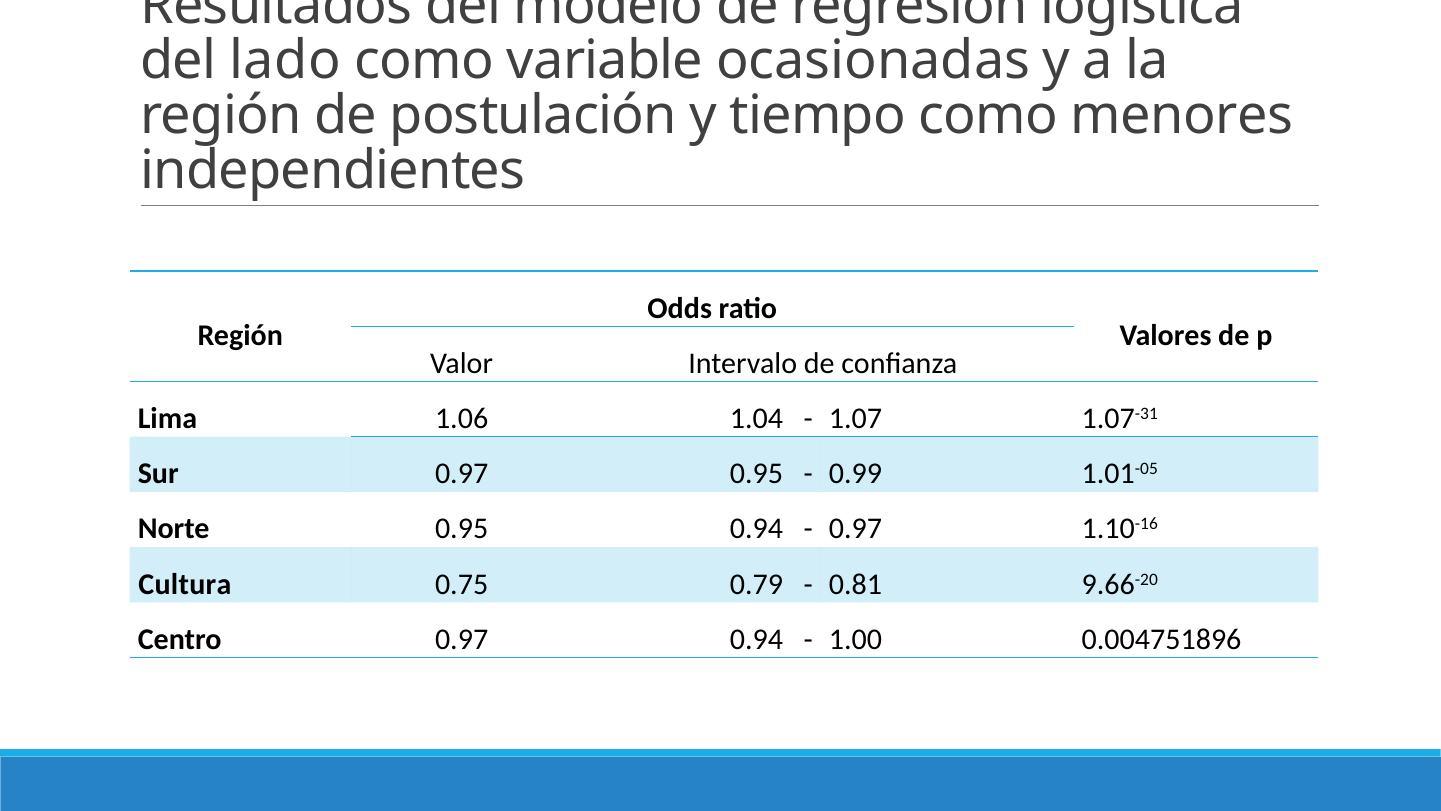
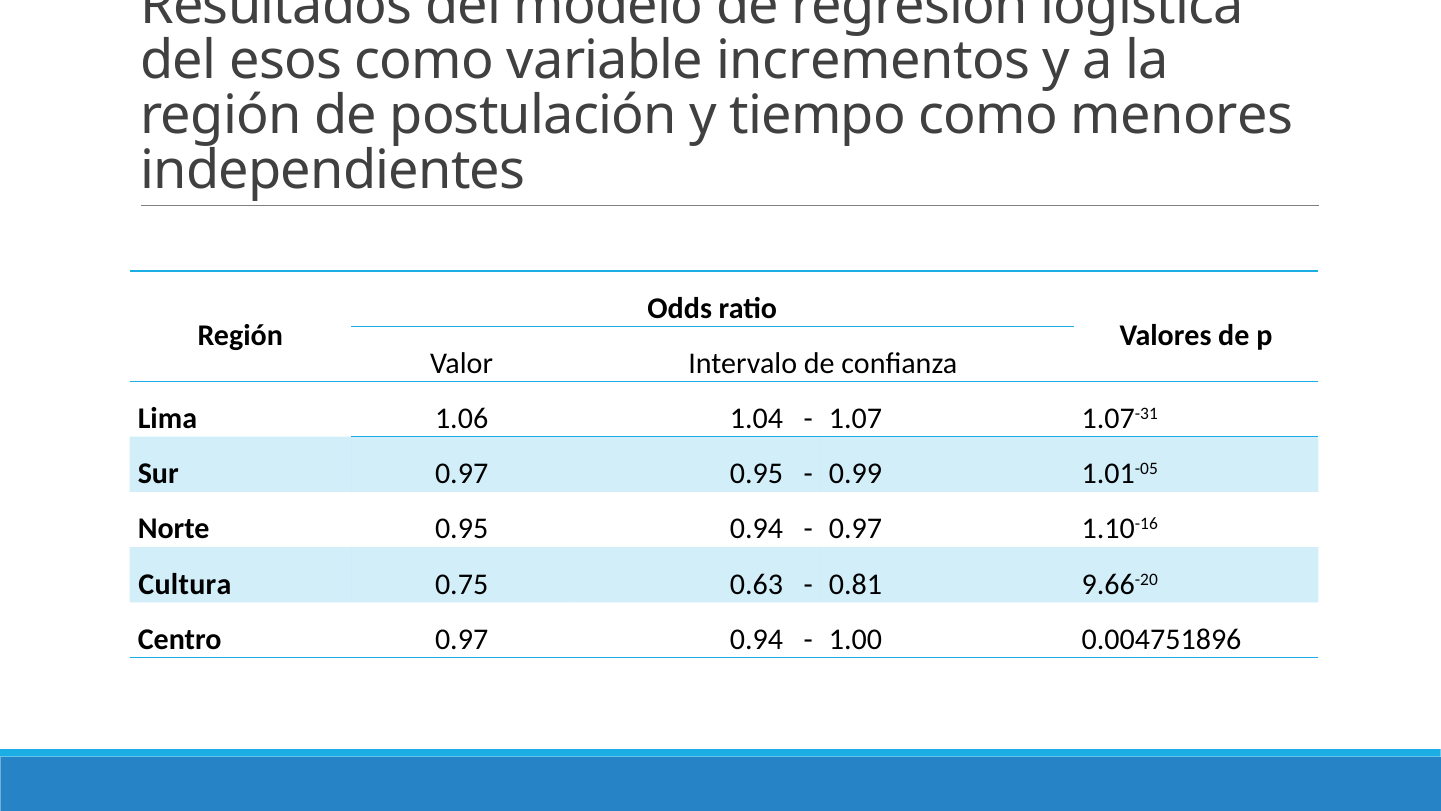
lado: lado -> esos
ocasionadas: ocasionadas -> incrementos
0.79: 0.79 -> 0.63
